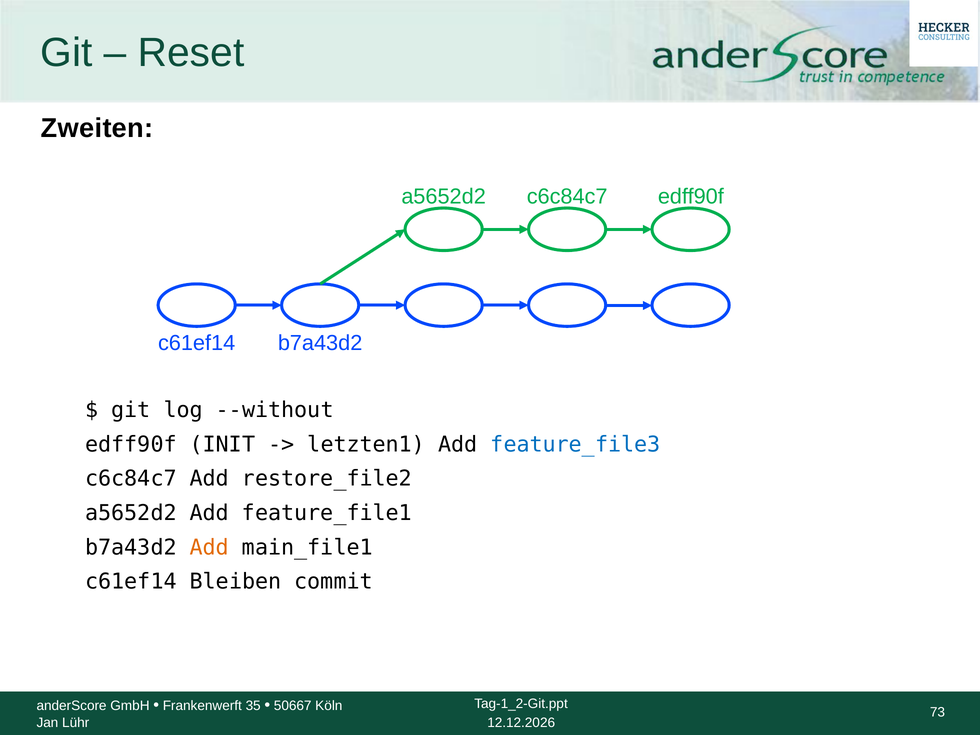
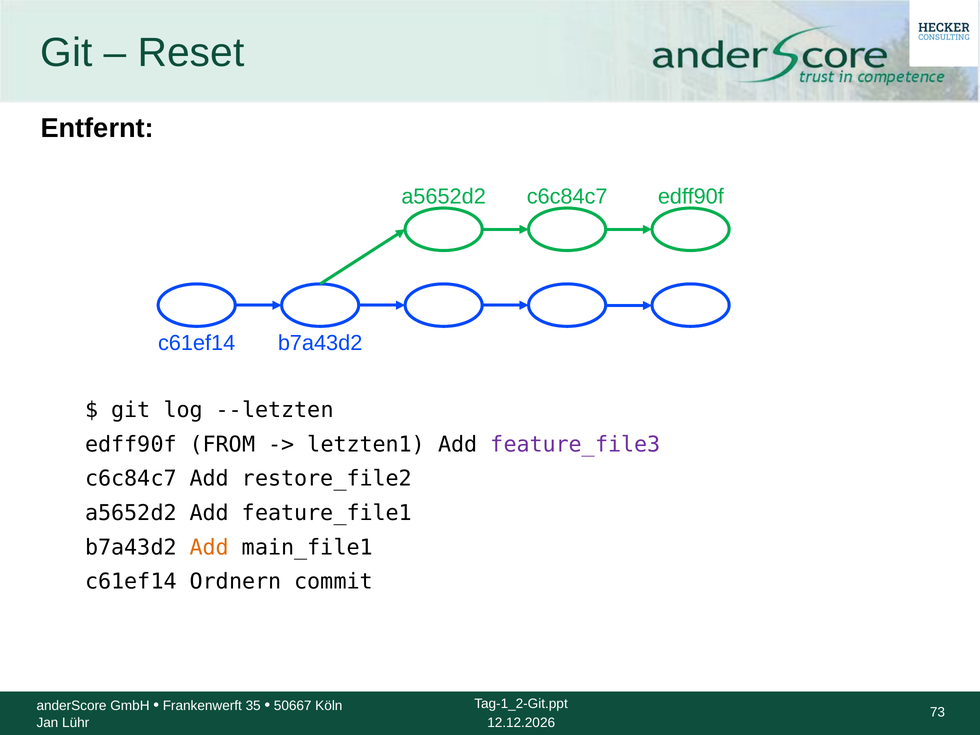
Zweiten: Zweiten -> Entfernt
--without: --without -> --letzten
INIT: INIT -> FROM
feature_file3 colour: blue -> purple
Bleiben: Bleiben -> Ordnern
